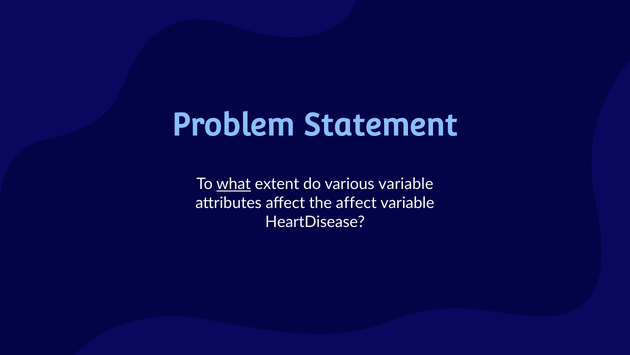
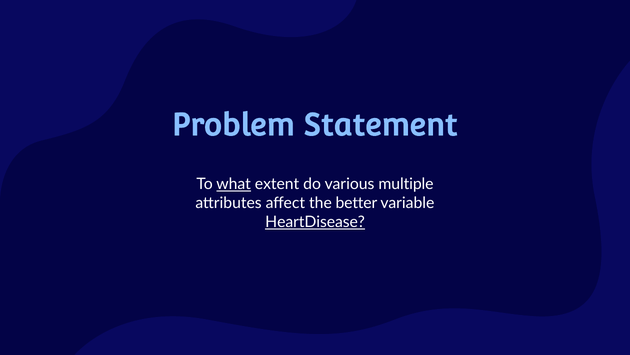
various variable: variable -> multiple
the affect: affect -> better
HeartDisease underline: none -> present
